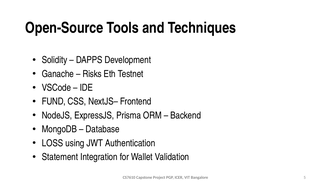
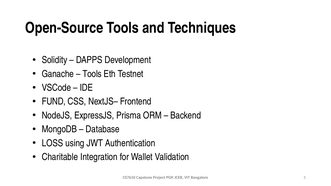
Risks at (92, 74): Risks -> Tools
Statement: Statement -> Charitable
